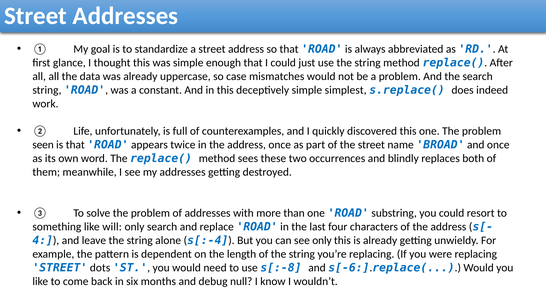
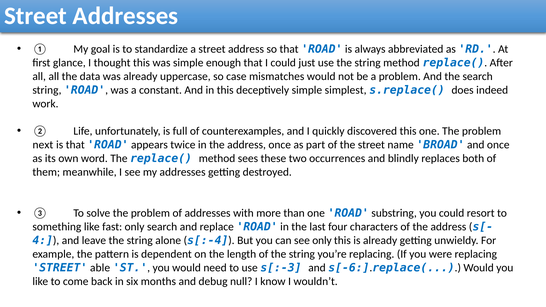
seen: seen -> next
will: will -> fast
dots: dots -> able
s[:-8: s[:-8 -> s[:-3
